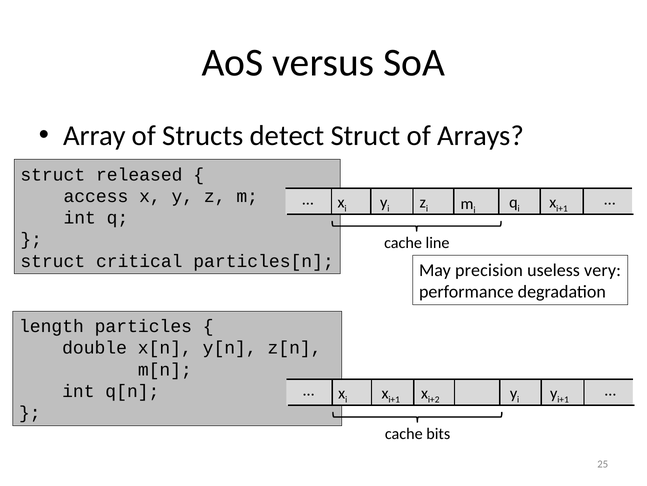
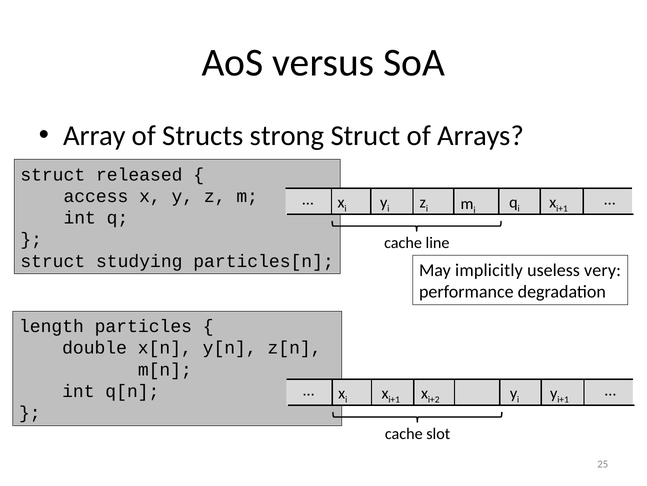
detect: detect -> strong
critical: critical -> studying
precision: precision -> implicitly
bits: bits -> slot
